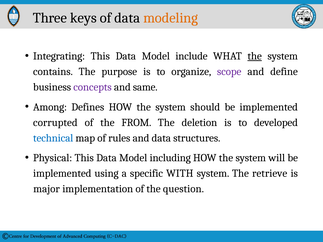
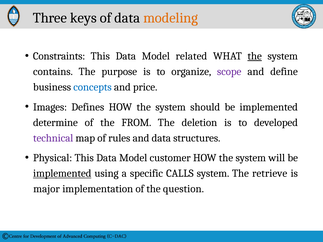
Integrating: Integrating -> Constraints
include: include -> related
concepts colour: purple -> blue
same: same -> price
Among: Among -> Images
corrupted: corrupted -> determine
technical colour: blue -> purple
including: including -> customer
implemented at (62, 174) underline: none -> present
WITH: WITH -> CALLS
